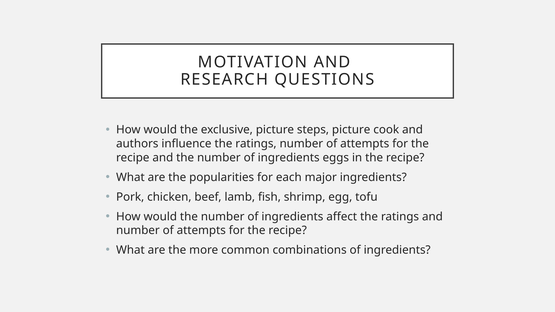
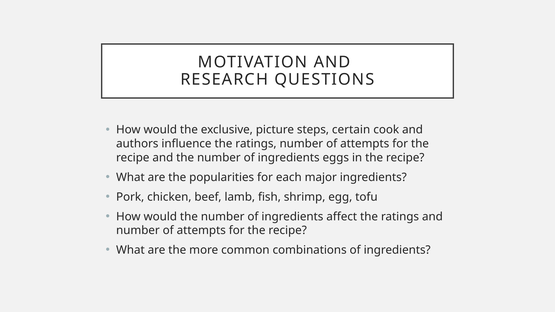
steps picture: picture -> certain
